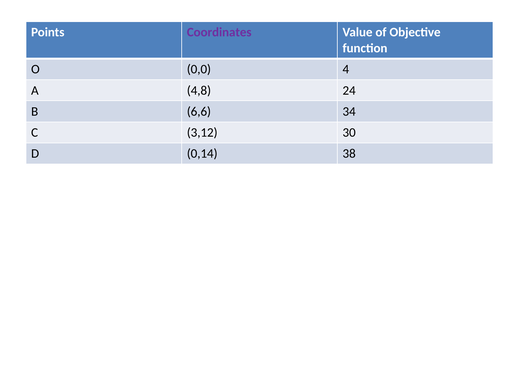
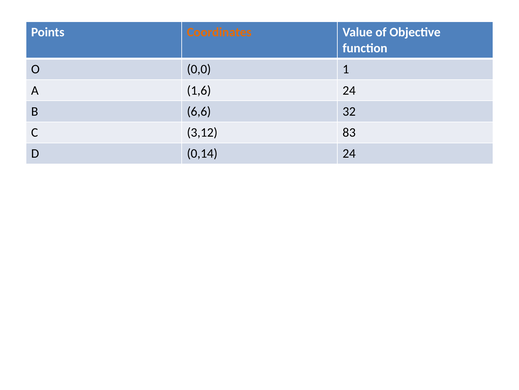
Coordinates colour: purple -> orange
4: 4 -> 1
4,8: 4,8 -> 1,6
34: 34 -> 32
30: 30 -> 83
0,14 38: 38 -> 24
